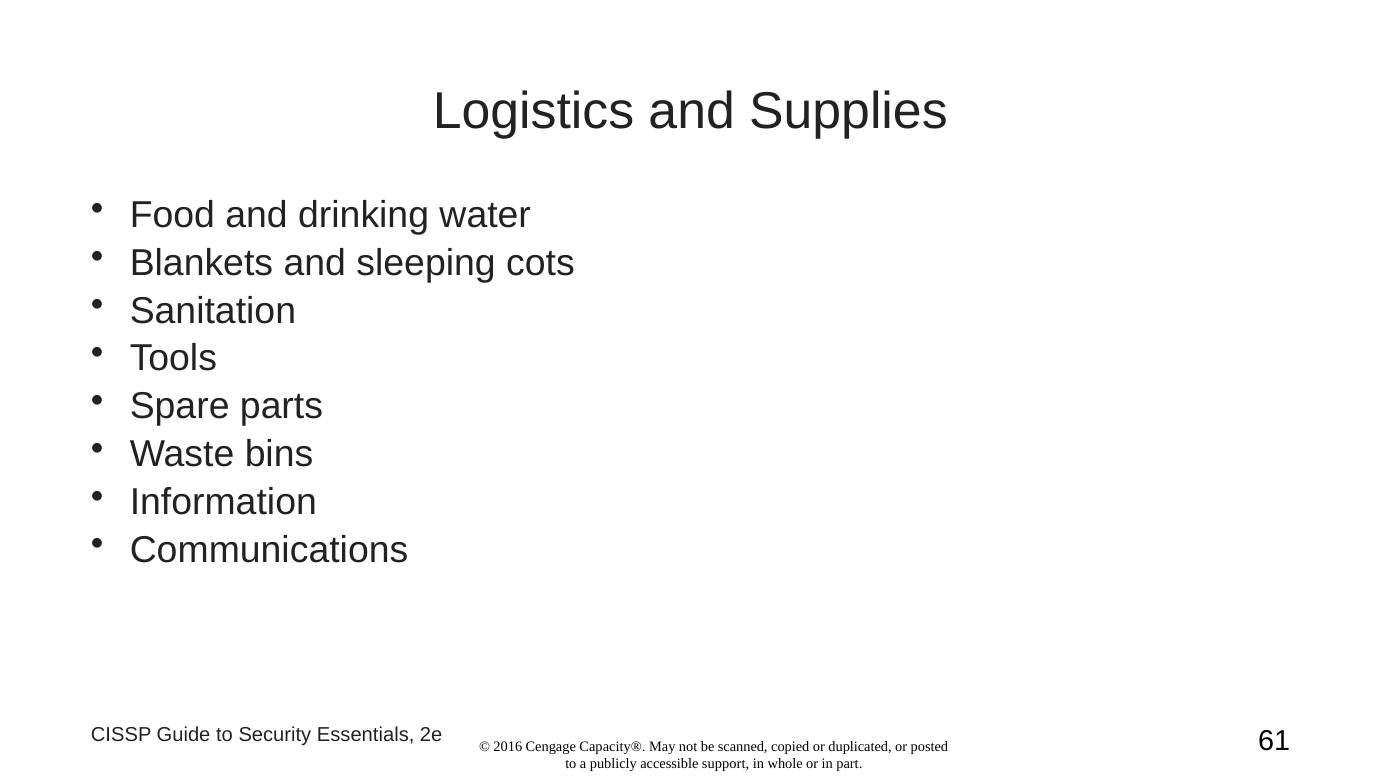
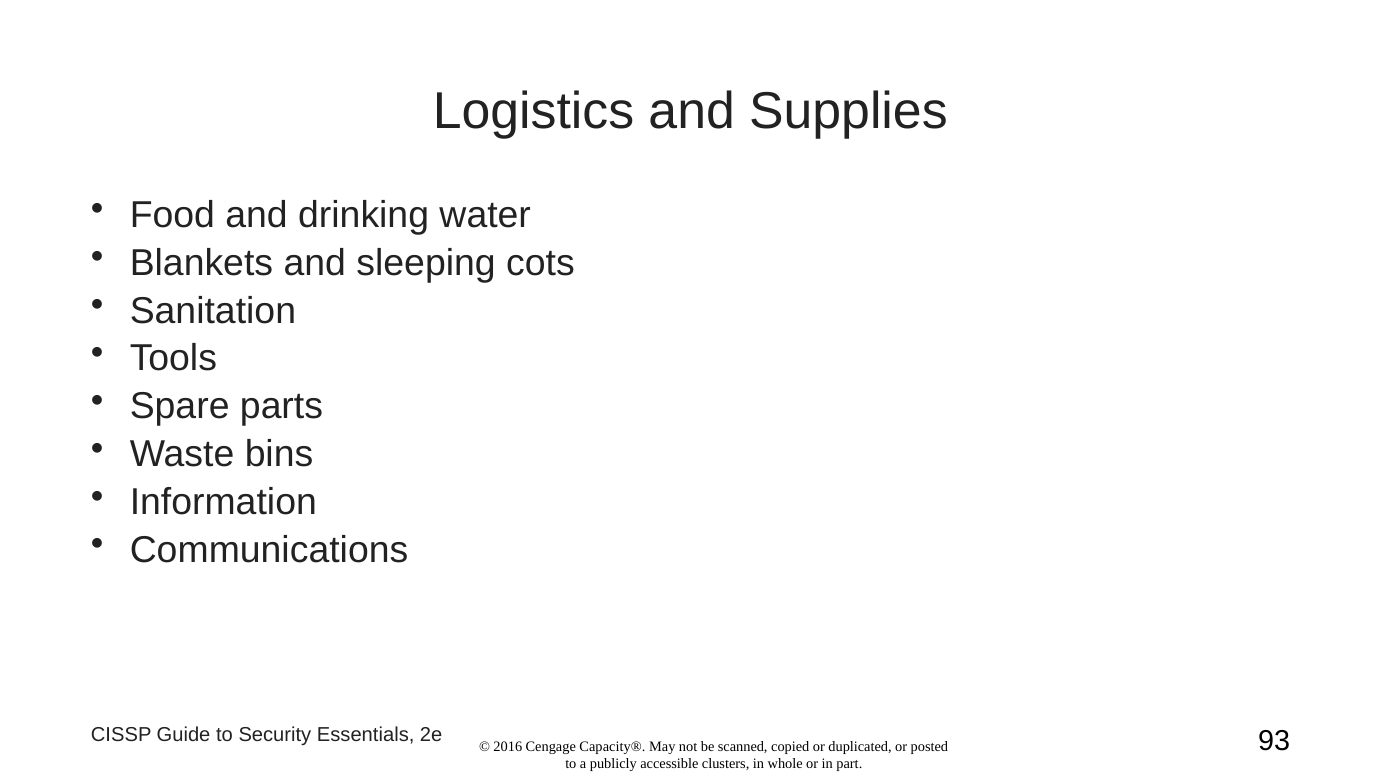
61: 61 -> 93
support: support -> clusters
